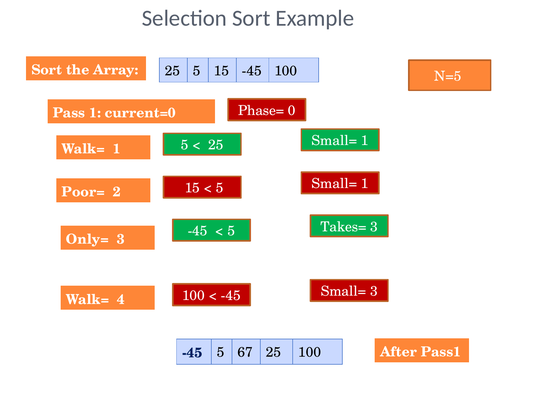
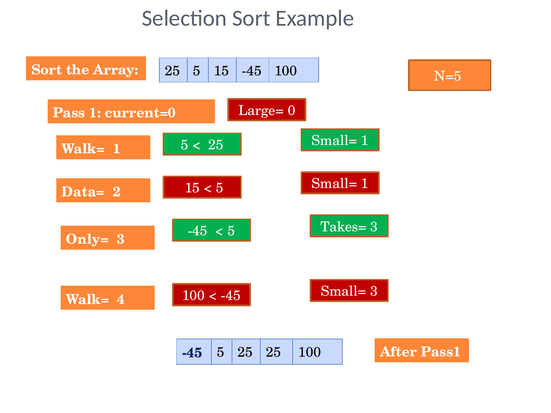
Phase=: Phase= -> Large=
Poor=: Poor= -> Data=
5 67: 67 -> 25
